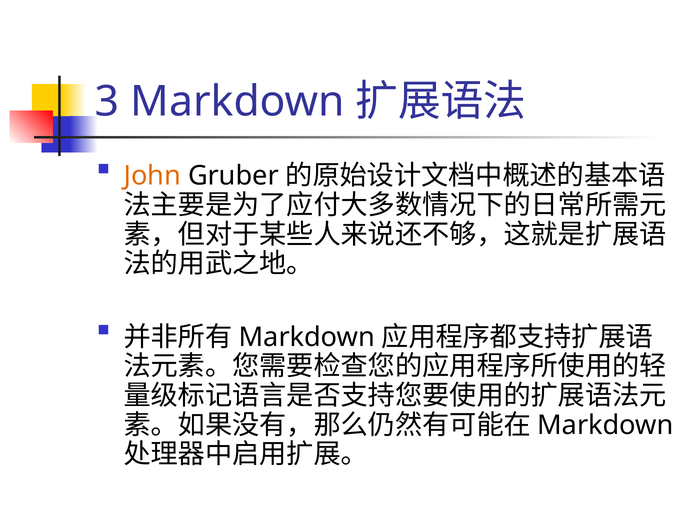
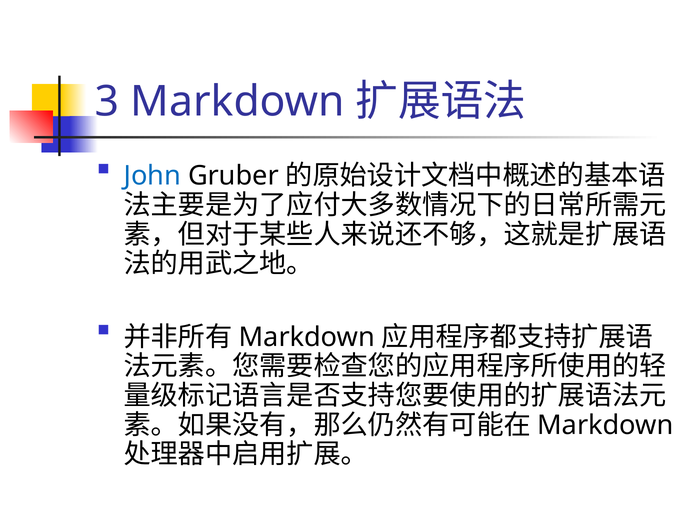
John colour: orange -> blue
